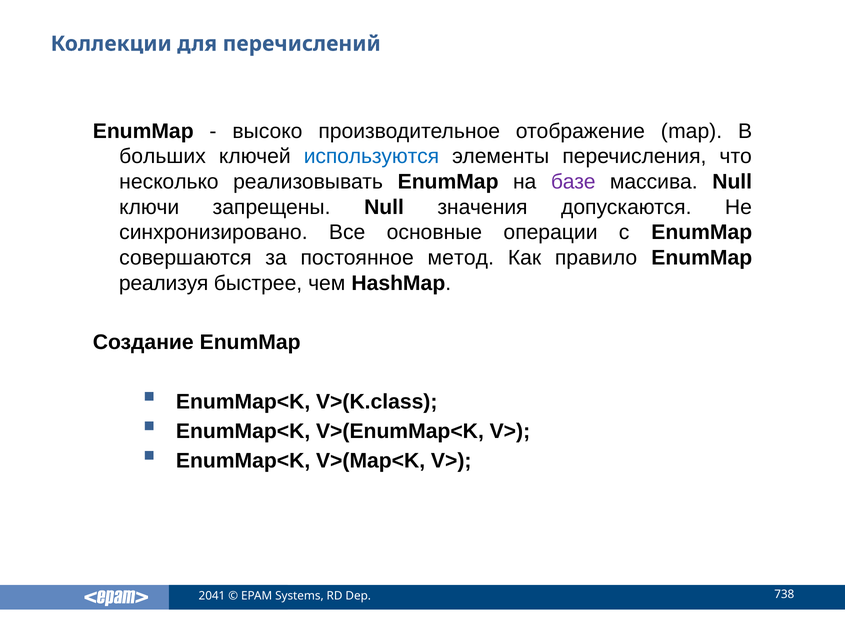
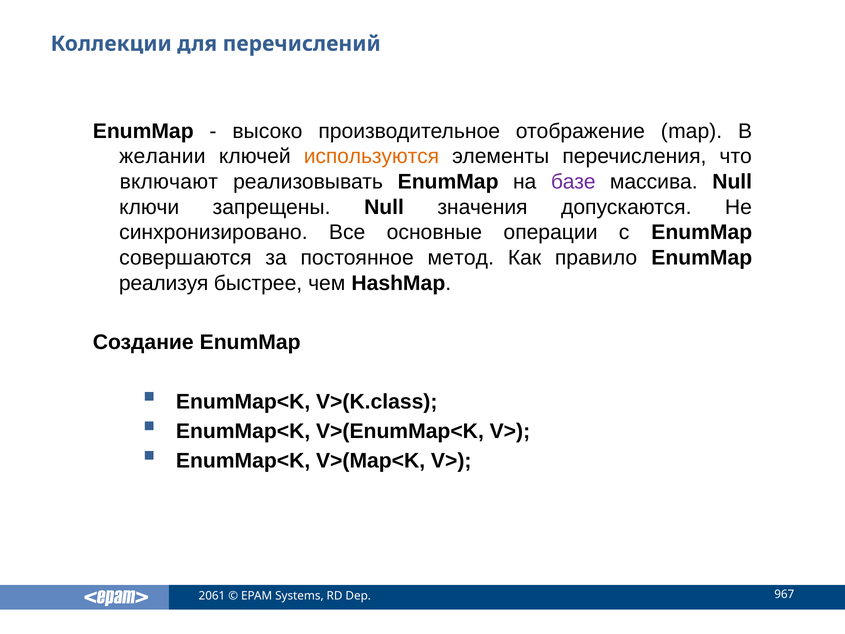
больших: больших -> желании
используются colour: blue -> orange
несколько: несколько -> включают
2041: 2041 -> 2061
738: 738 -> 967
